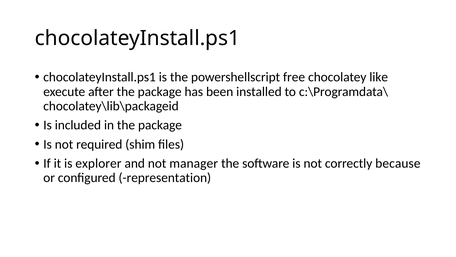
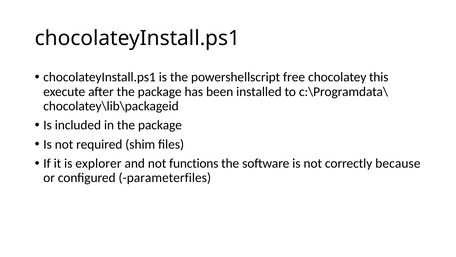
like: like -> this
manager: manager -> functions
representation: representation -> parameterfiles
